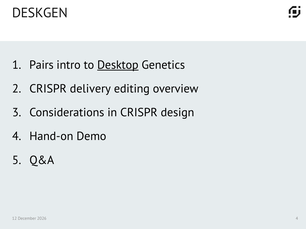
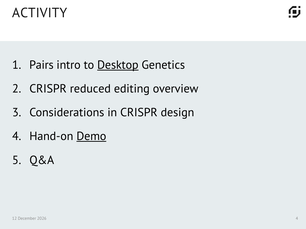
DESKGEN: DESKGEN -> ACTIVITY
delivery: delivery -> reduced
Demo underline: none -> present
